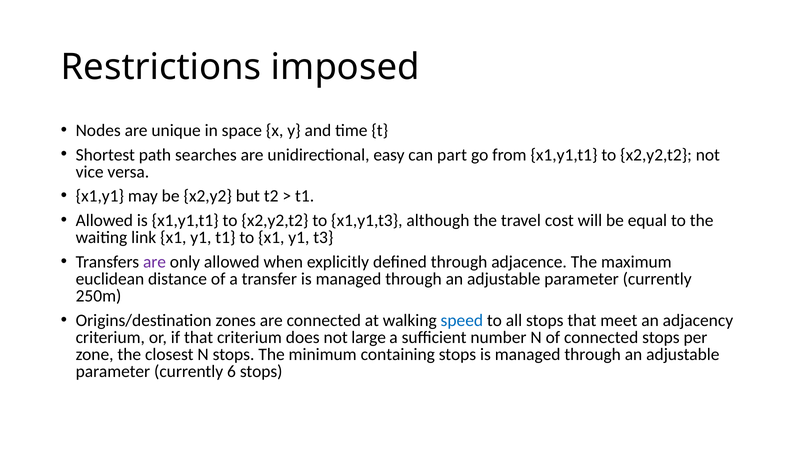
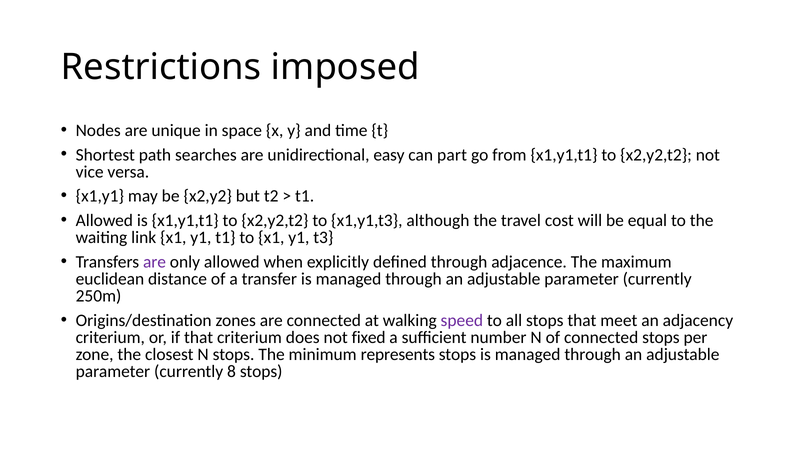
speed colour: blue -> purple
large: large -> fixed
containing: containing -> represents
6: 6 -> 8
